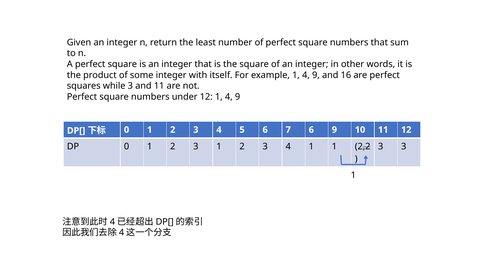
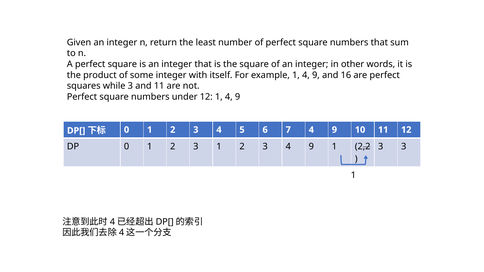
7 6: 6 -> 4
3 4 1: 1 -> 9
